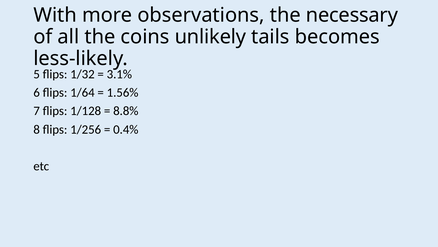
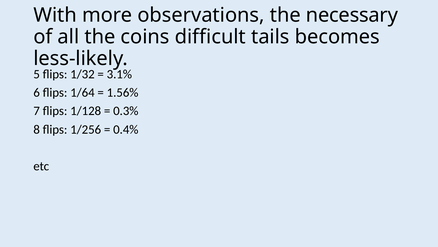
unlikely: unlikely -> difficult
8.8%: 8.8% -> 0.3%
